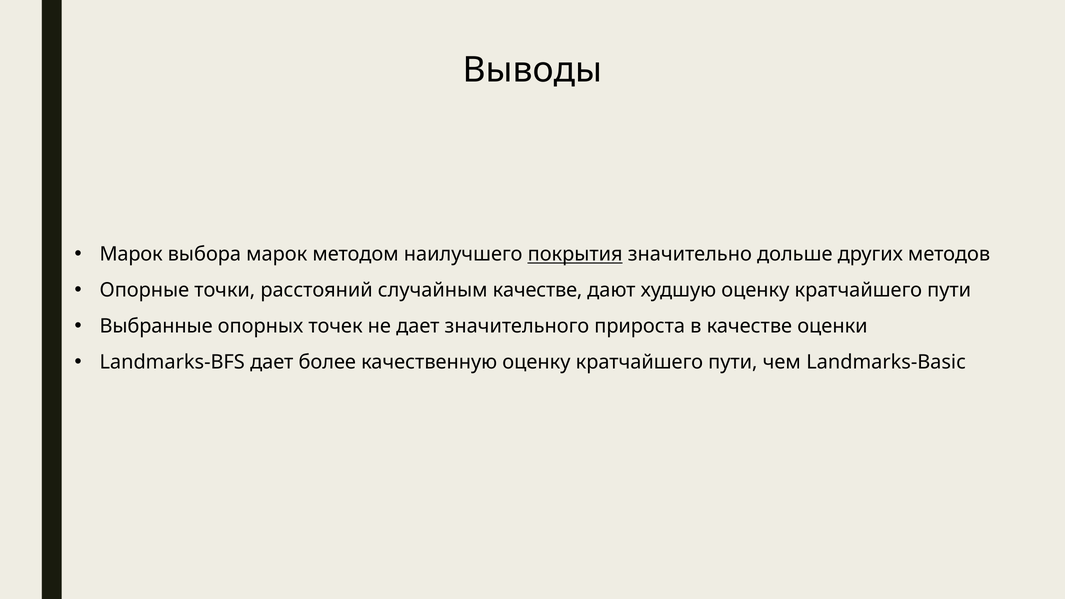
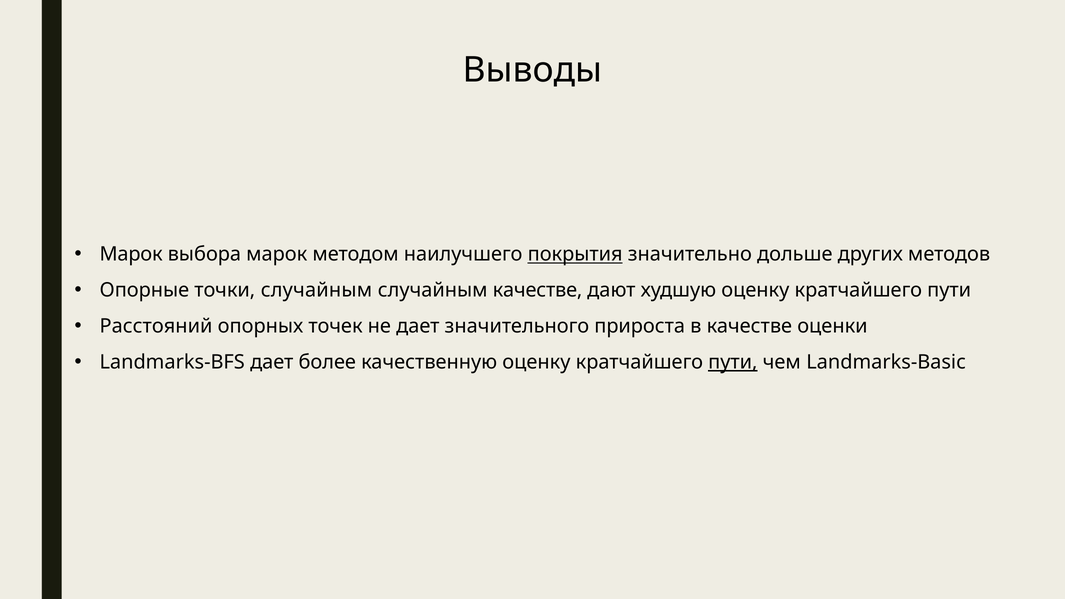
точки расстояний: расстояний -> случайным
Выбранные: Выбранные -> Расстояний
пути at (733, 362) underline: none -> present
